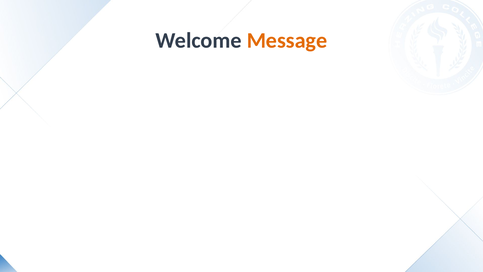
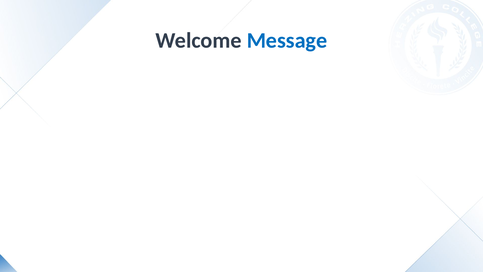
Message colour: orange -> blue
